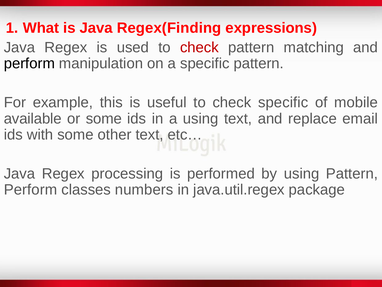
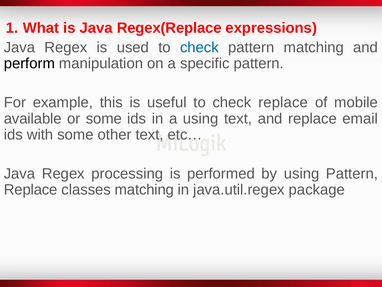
Regex(Finding: Regex(Finding -> Regex(Replace
check at (199, 47) colour: red -> blue
check specific: specific -> replace
Perform at (31, 189): Perform -> Replace
classes numbers: numbers -> matching
